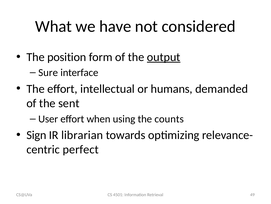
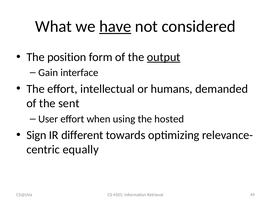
have underline: none -> present
Sure: Sure -> Gain
counts: counts -> hosted
librarian: librarian -> different
perfect: perfect -> equally
